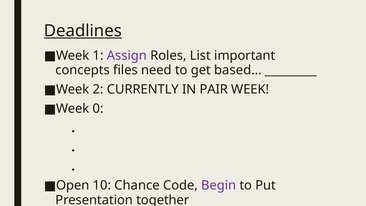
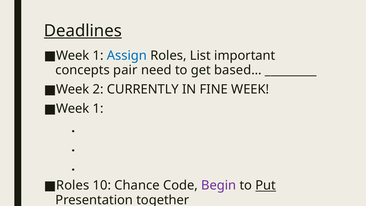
Assign colour: purple -> blue
files: files -> pair
PAIR: PAIR -> FINE
0 at (98, 109): 0 -> 1
Open at (73, 185): Open -> Roles
Put underline: none -> present
